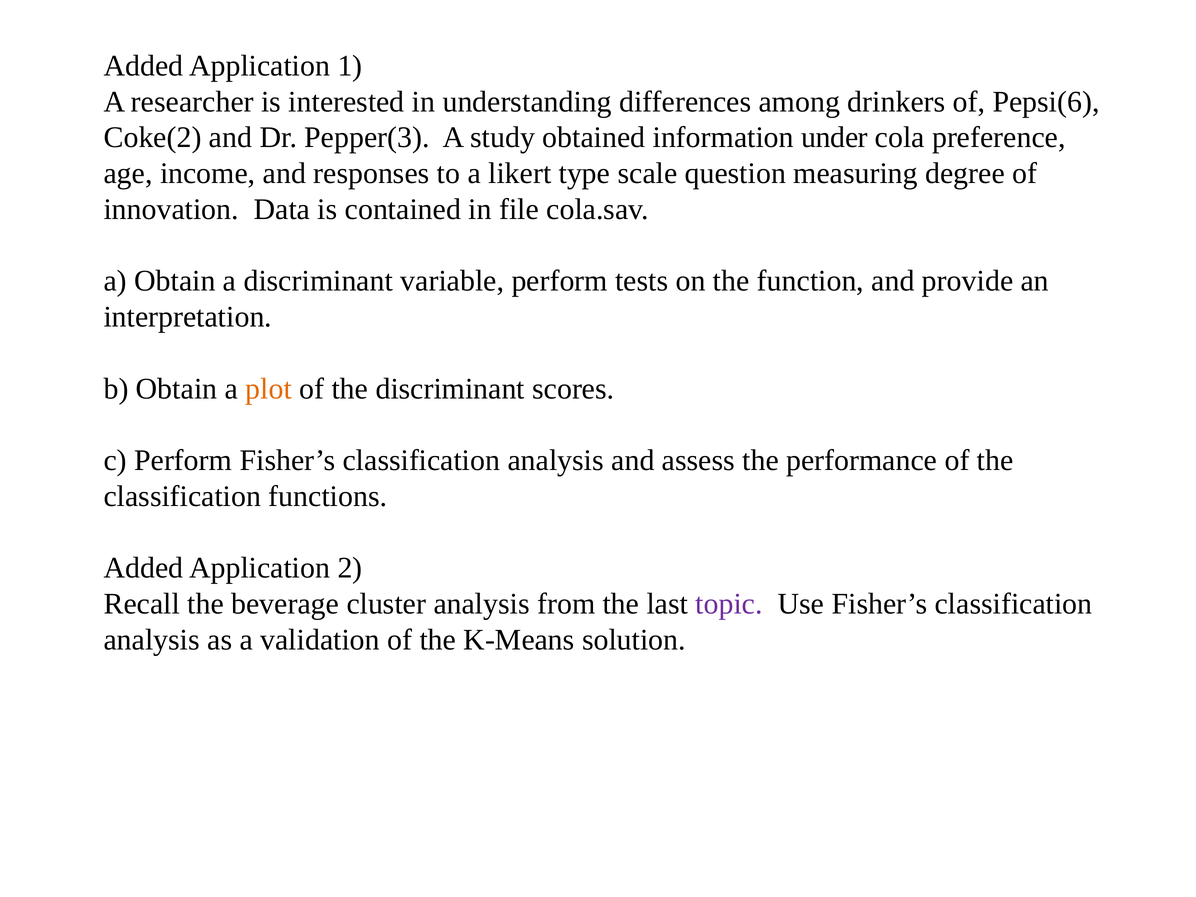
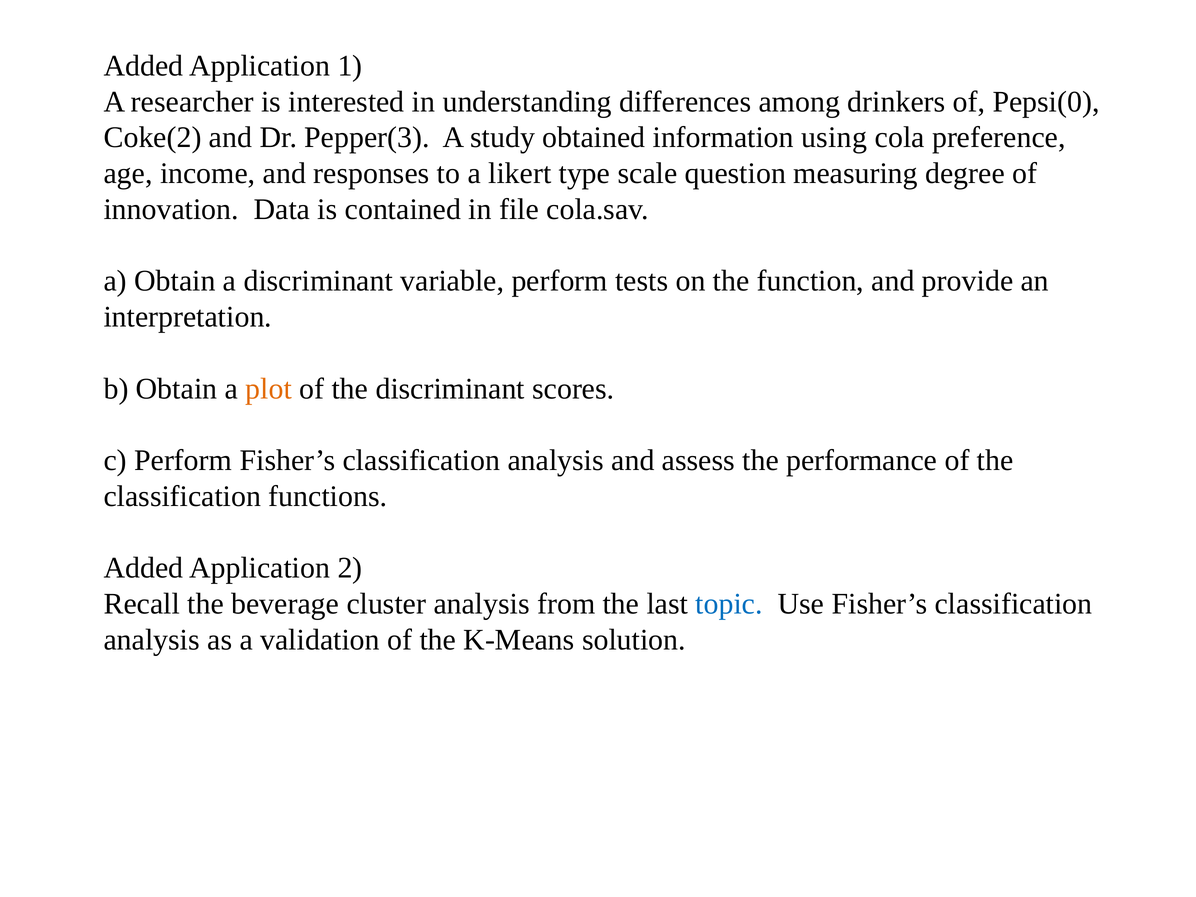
Pepsi(6: Pepsi(6 -> Pepsi(0
under: under -> using
topic colour: purple -> blue
